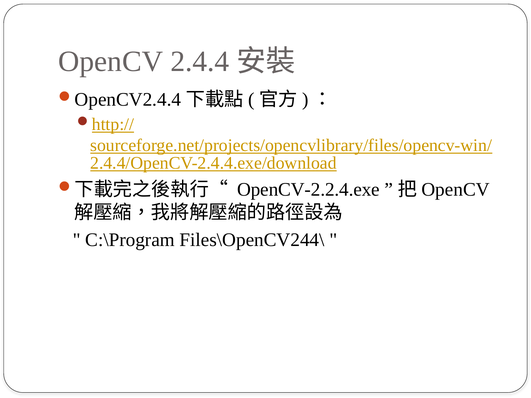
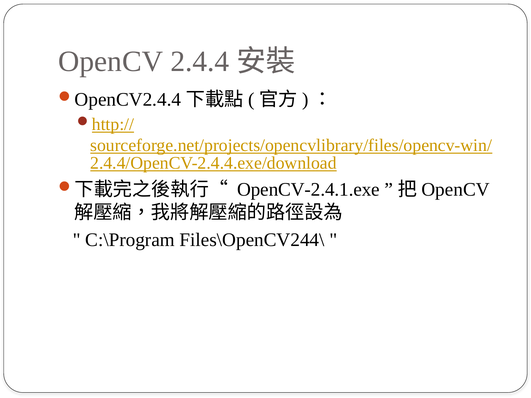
OpenCV-2.2.4.exe: OpenCV-2.2.4.exe -> OpenCV-2.4.1.exe
